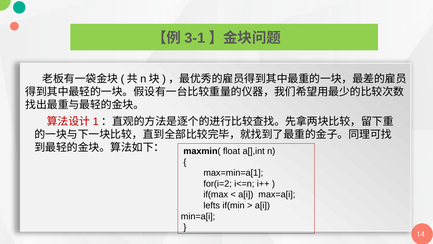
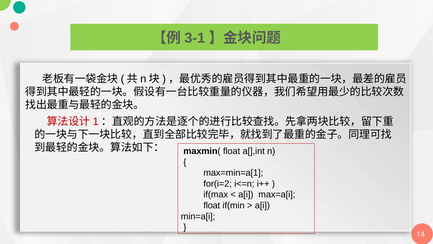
lefts at (212, 205): lefts -> float
